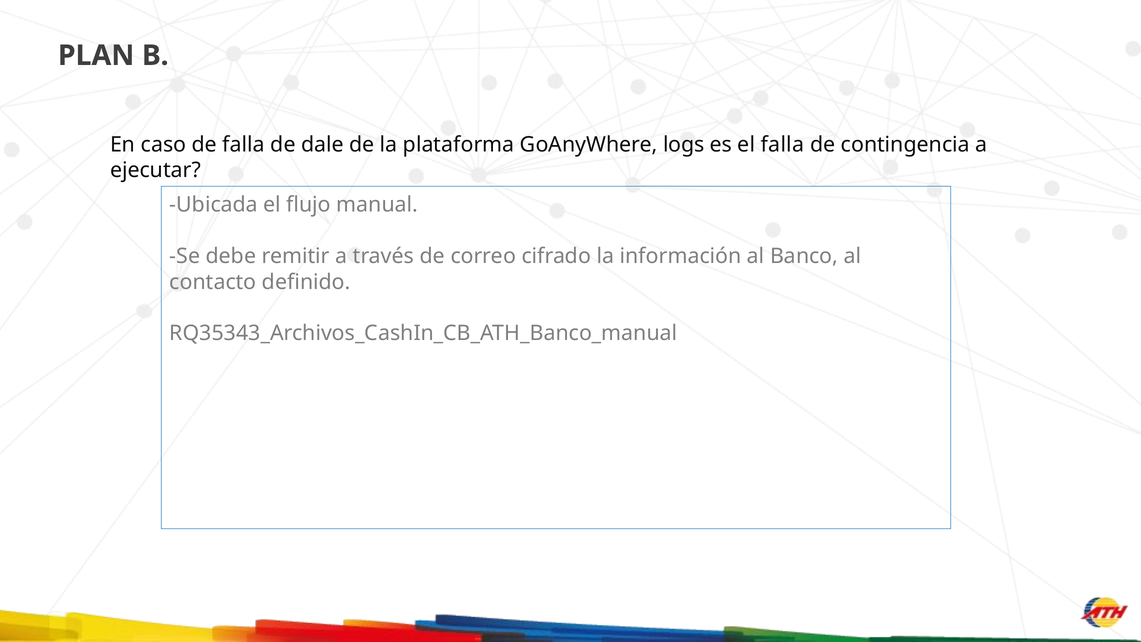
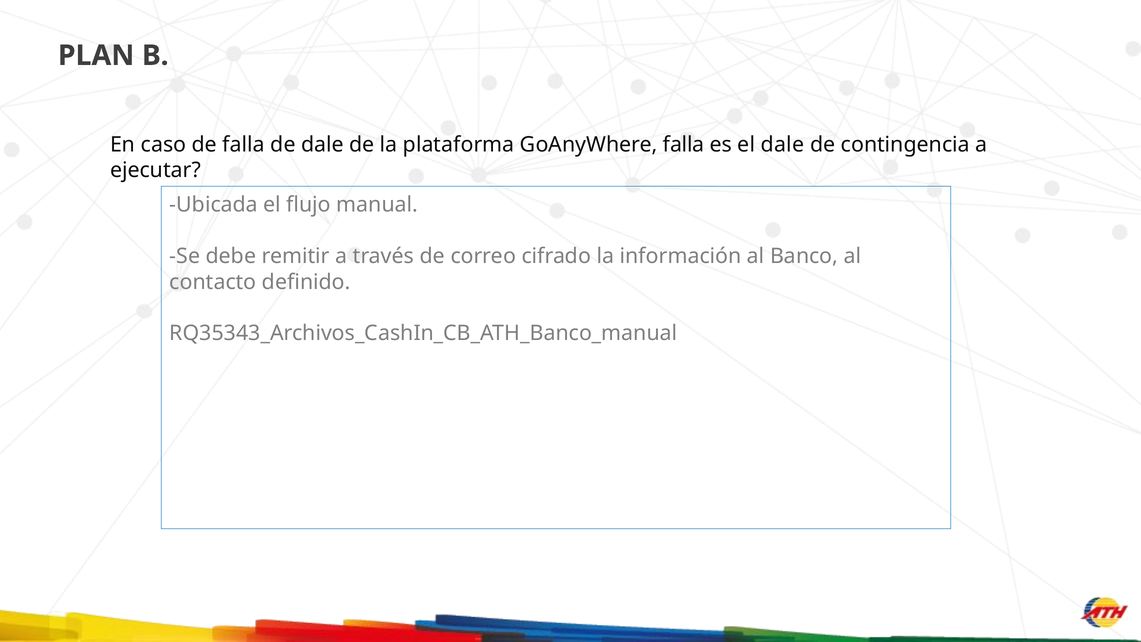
GoAnyWhere logs: logs -> falla
el falla: falla -> dale
